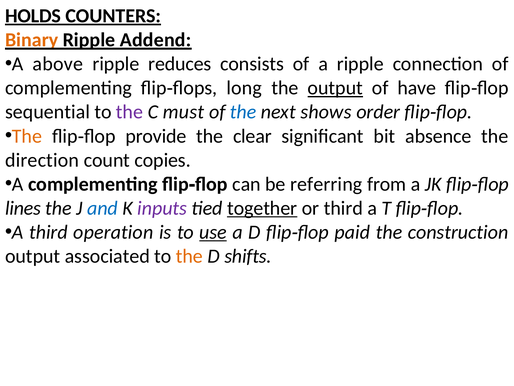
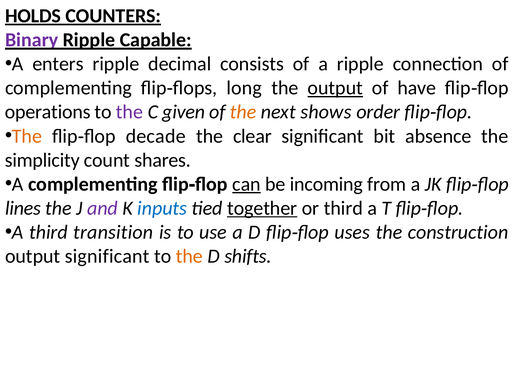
Binary colour: orange -> purple
Addend: Addend -> Capable
above: above -> enters
reduces: reduces -> decimal
sequential: sequential -> operations
must: must -> given
the at (243, 112) colour: blue -> orange
provide: provide -> decade
direction: direction -> simplicity
copies: copies -> shares
can underline: none -> present
referring: referring -> incoming
and colour: blue -> purple
inputs colour: purple -> blue
operation: operation -> transition
use underline: present -> none
paid: paid -> uses
output associated: associated -> significant
